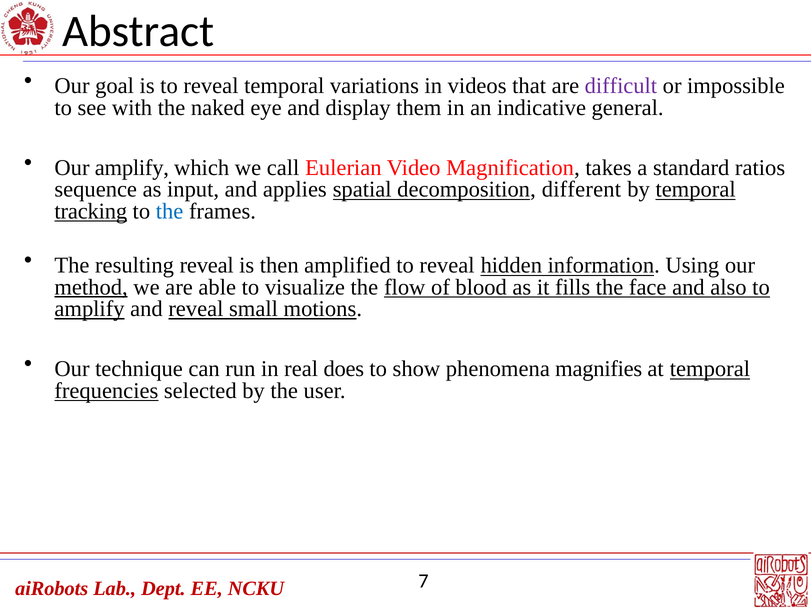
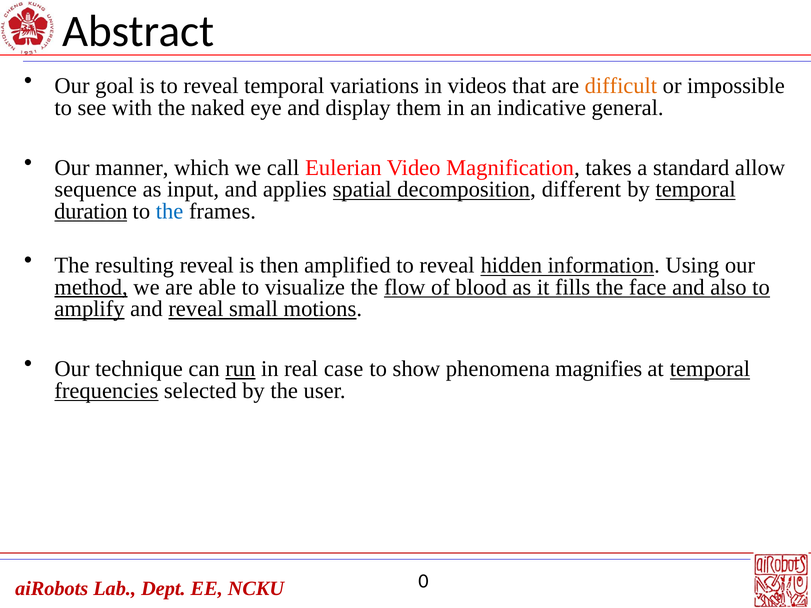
difficult colour: purple -> orange
Our amplify: amplify -> manner
ratios: ratios -> allow
tracking: tracking -> duration
run underline: none -> present
does: does -> case
7: 7 -> 0
